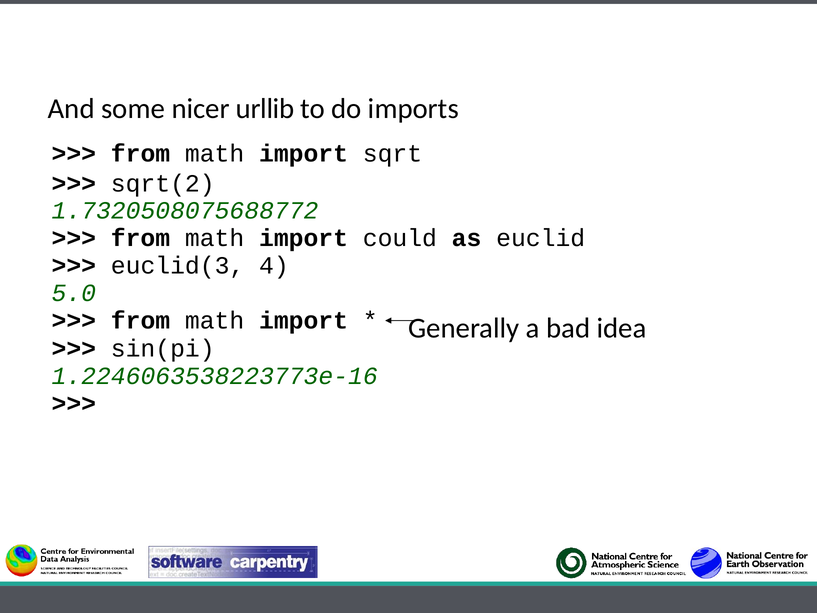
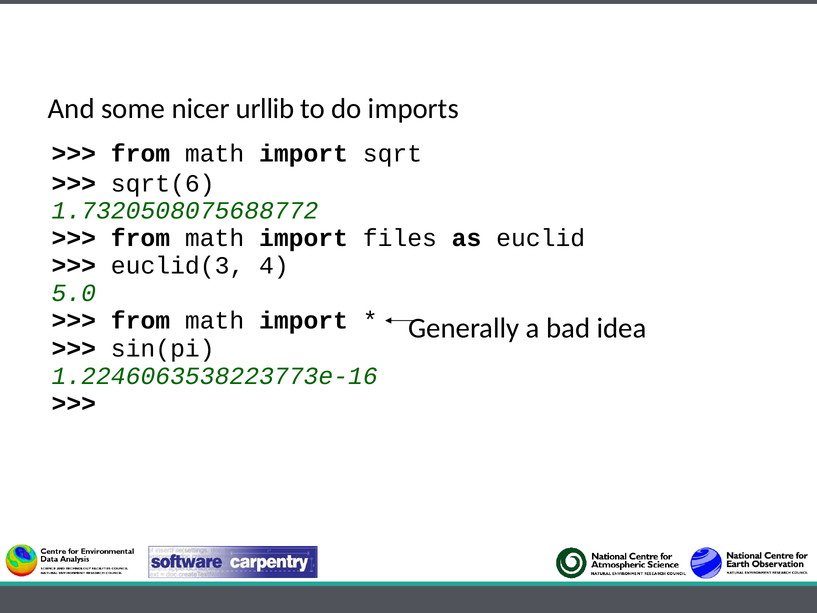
sqrt(2: sqrt(2 -> sqrt(6
could: could -> files
